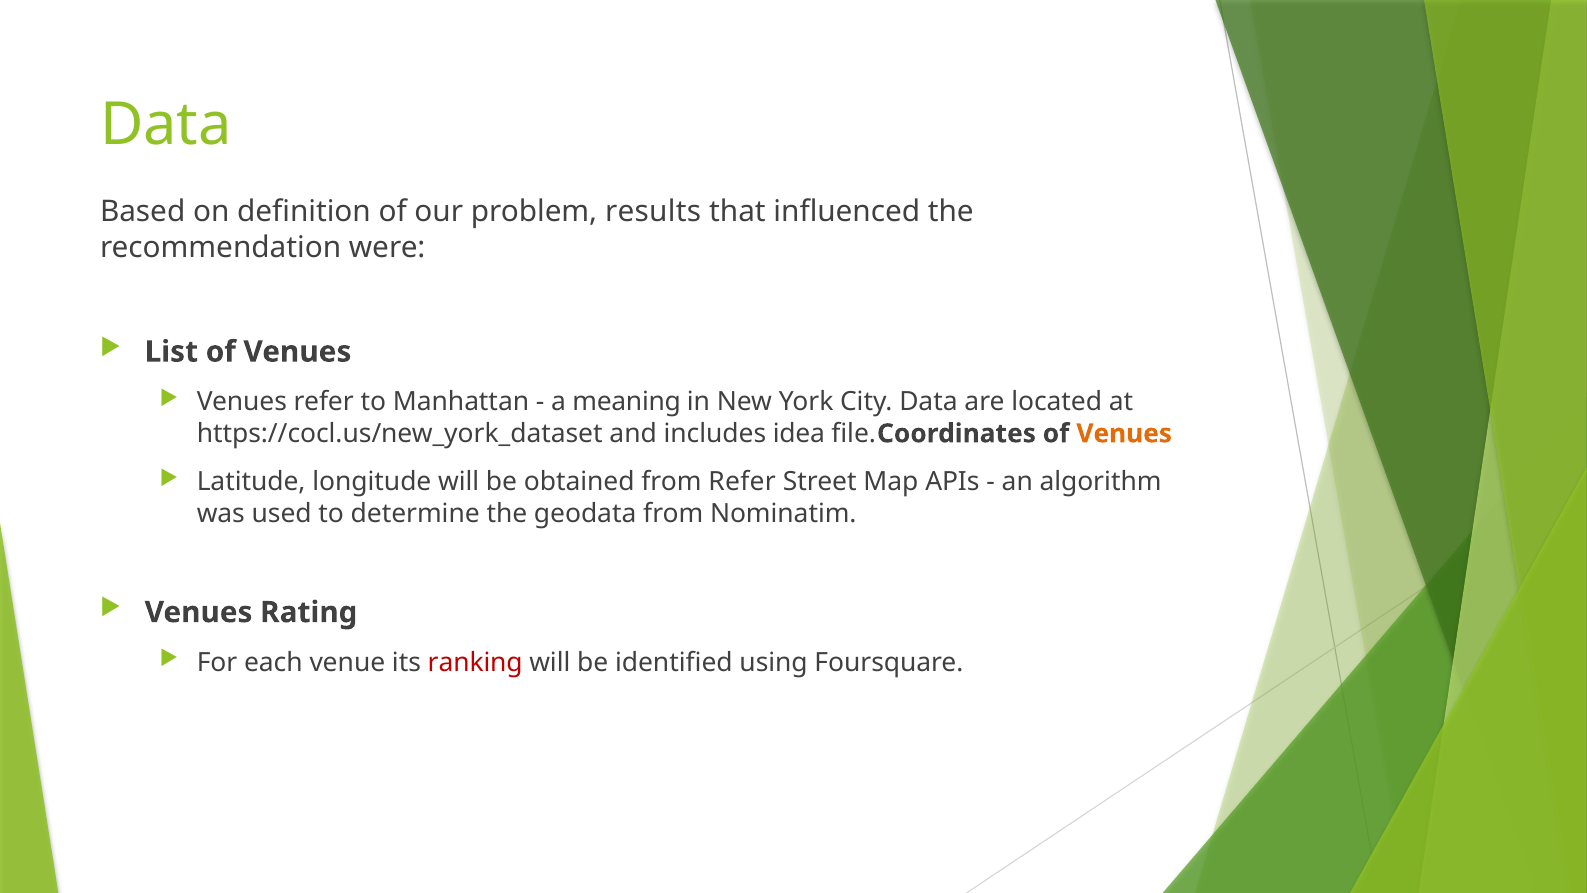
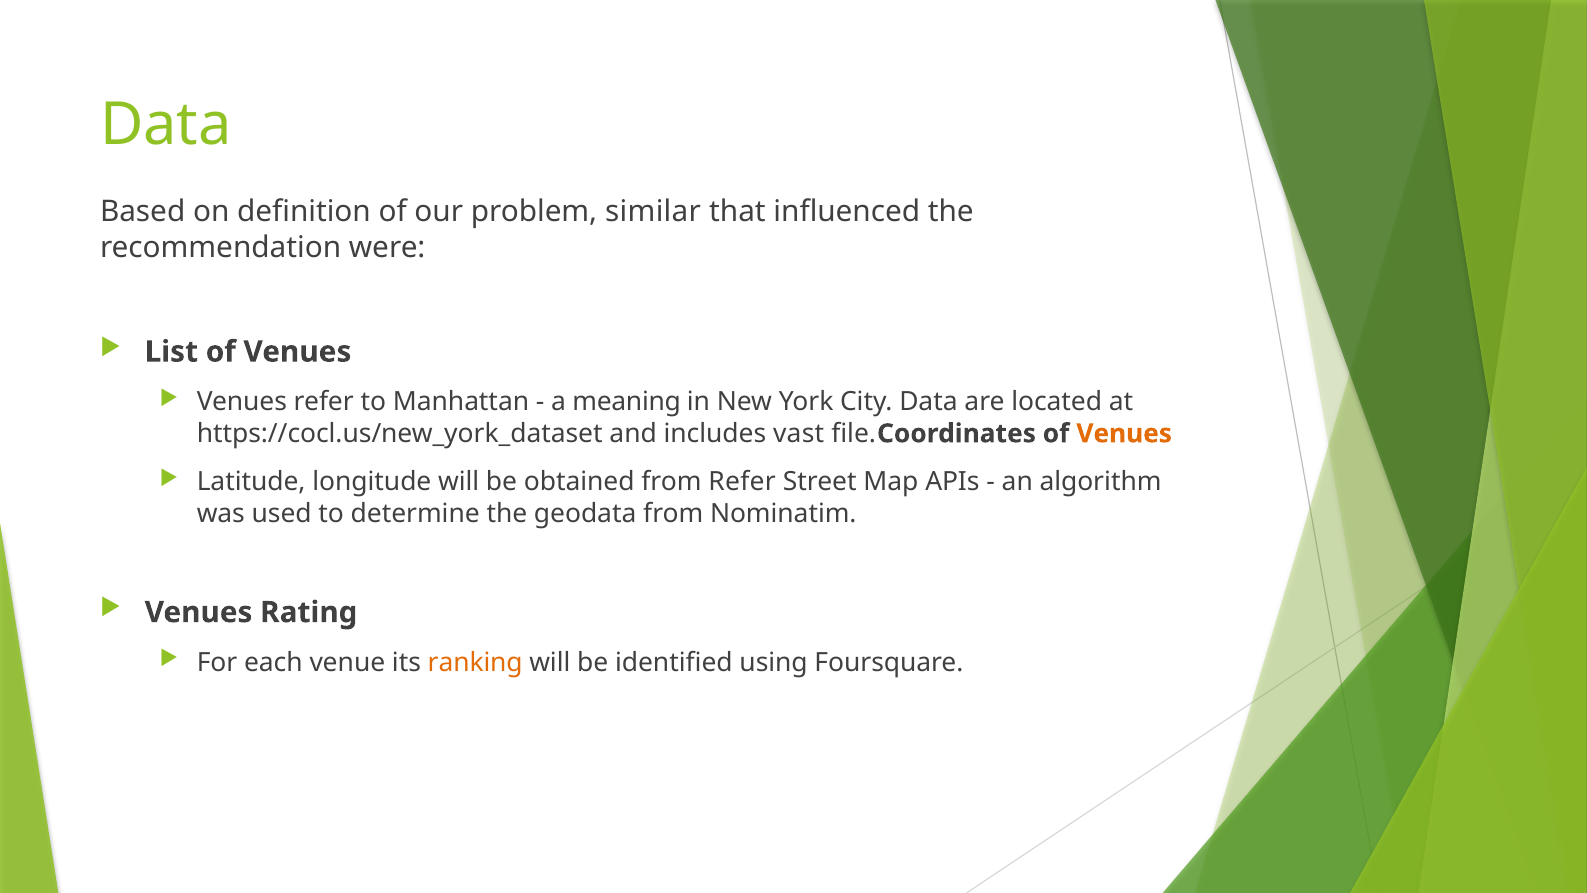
results: results -> similar
idea: idea -> vast
ranking colour: red -> orange
